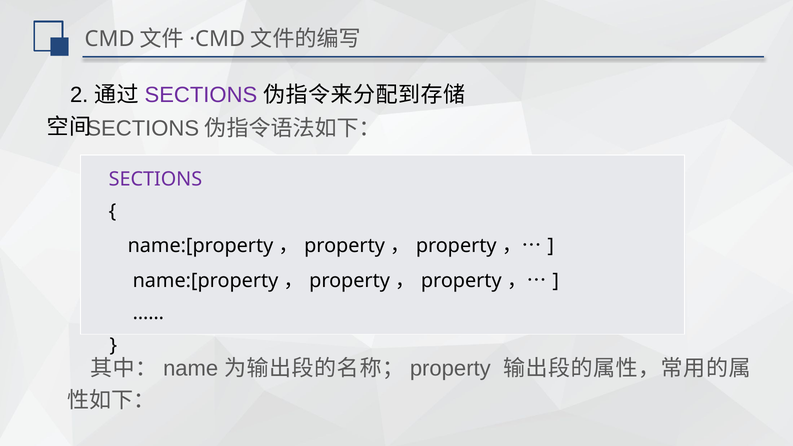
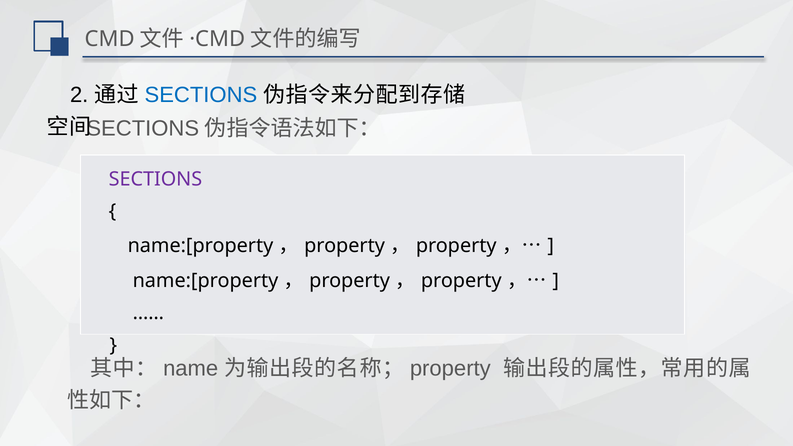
SECTIONS at (201, 95) colour: purple -> blue
